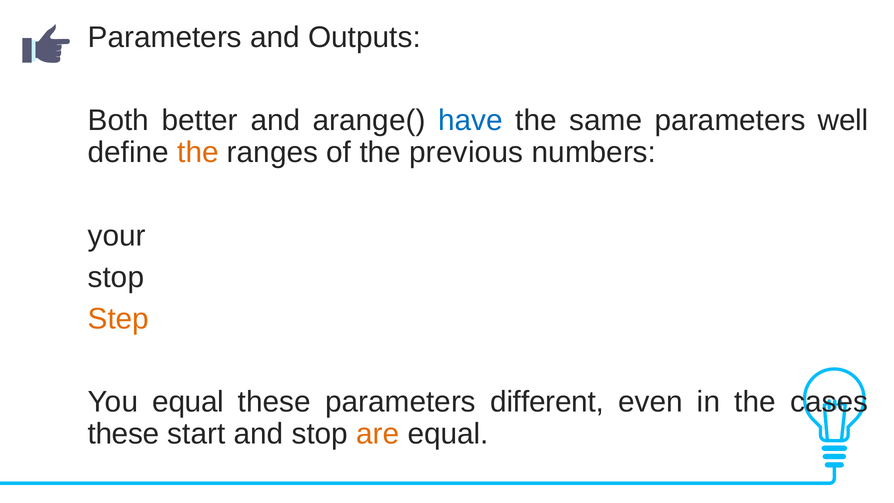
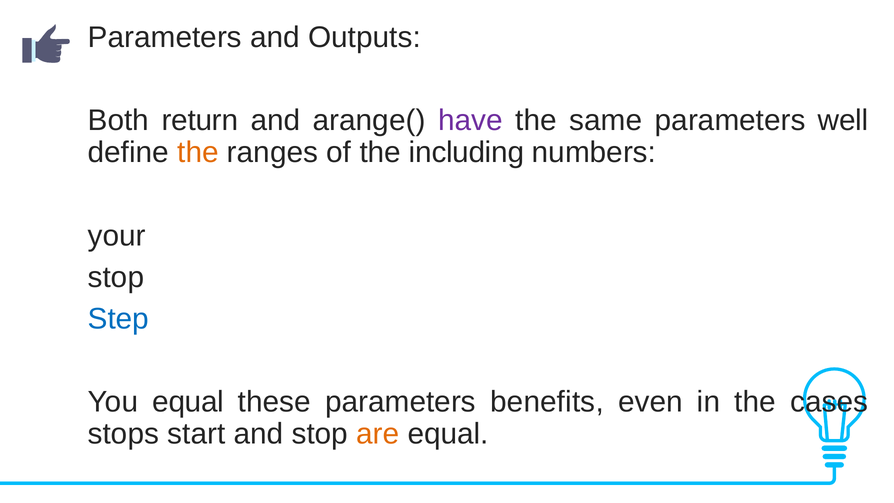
better: better -> return
have colour: blue -> purple
previous: previous -> including
Step colour: orange -> blue
different: different -> benefits
these at (124, 434): these -> stops
